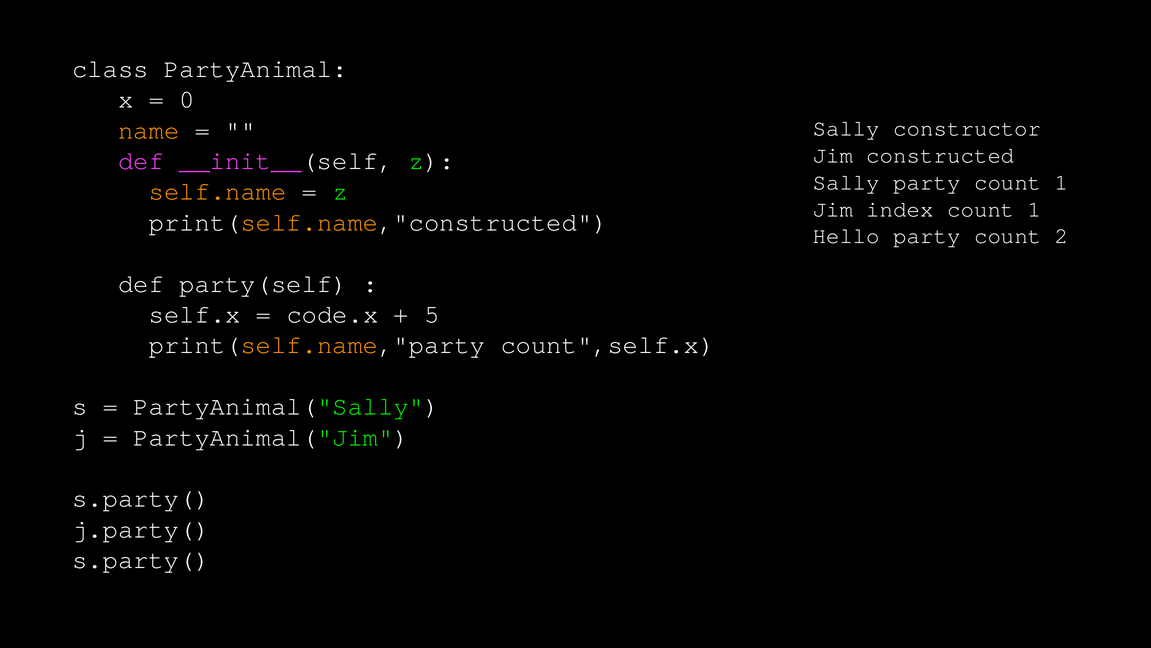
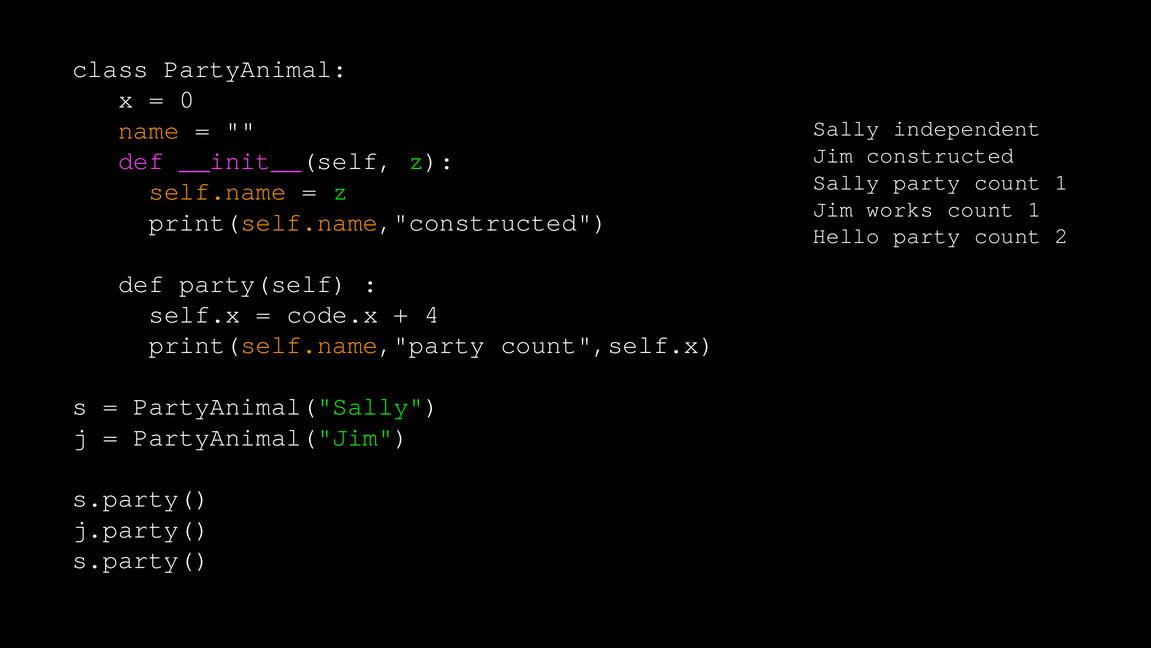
constructor: constructor -> independent
index: index -> works
5: 5 -> 4
